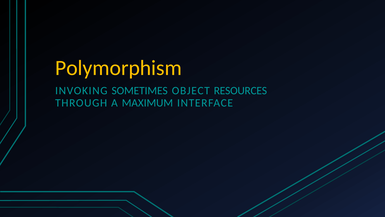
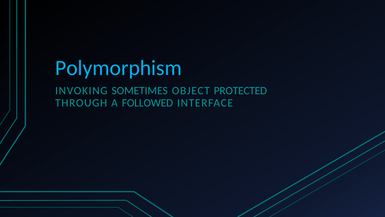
Polymorphism colour: yellow -> light blue
RESOURCES: RESOURCES -> PROTECTED
MAXIMUM: MAXIMUM -> FOLLOWED
